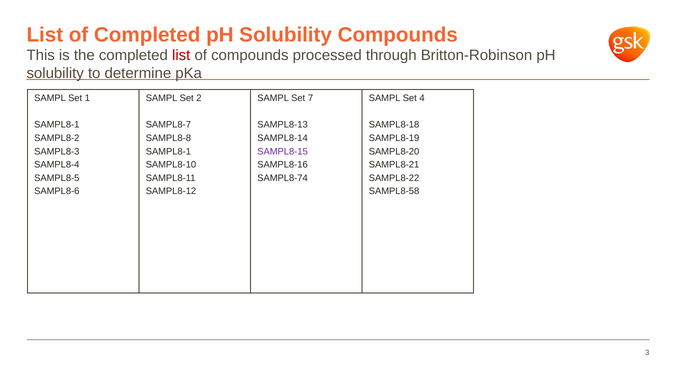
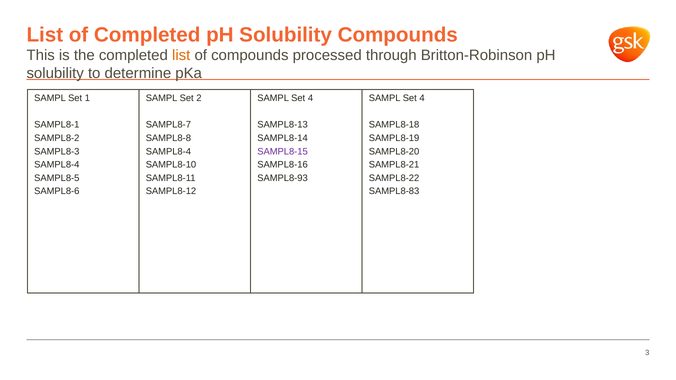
list at (181, 55) colour: red -> orange
7 at (311, 98): 7 -> 4
SAMPL8-1 at (168, 152): SAMPL8-1 -> SAMPL8-4
SAMPL8-74: SAMPL8-74 -> SAMPL8-93
SAMPL8-58: SAMPL8-58 -> SAMPL8-83
